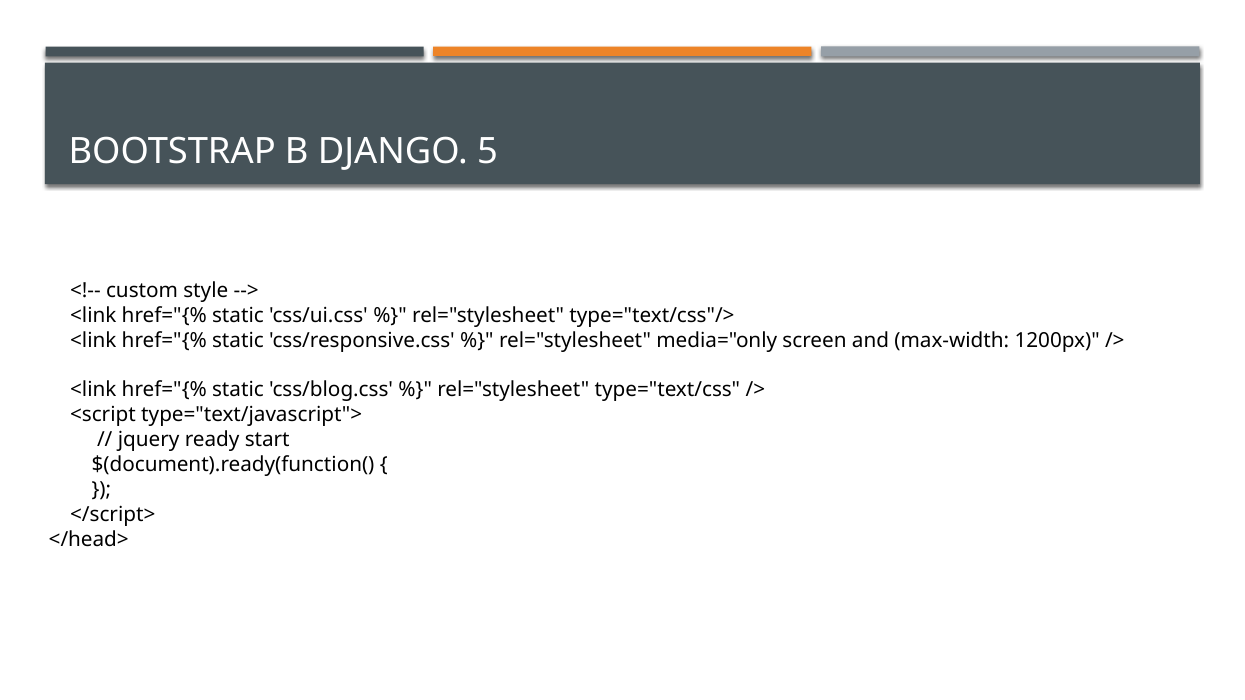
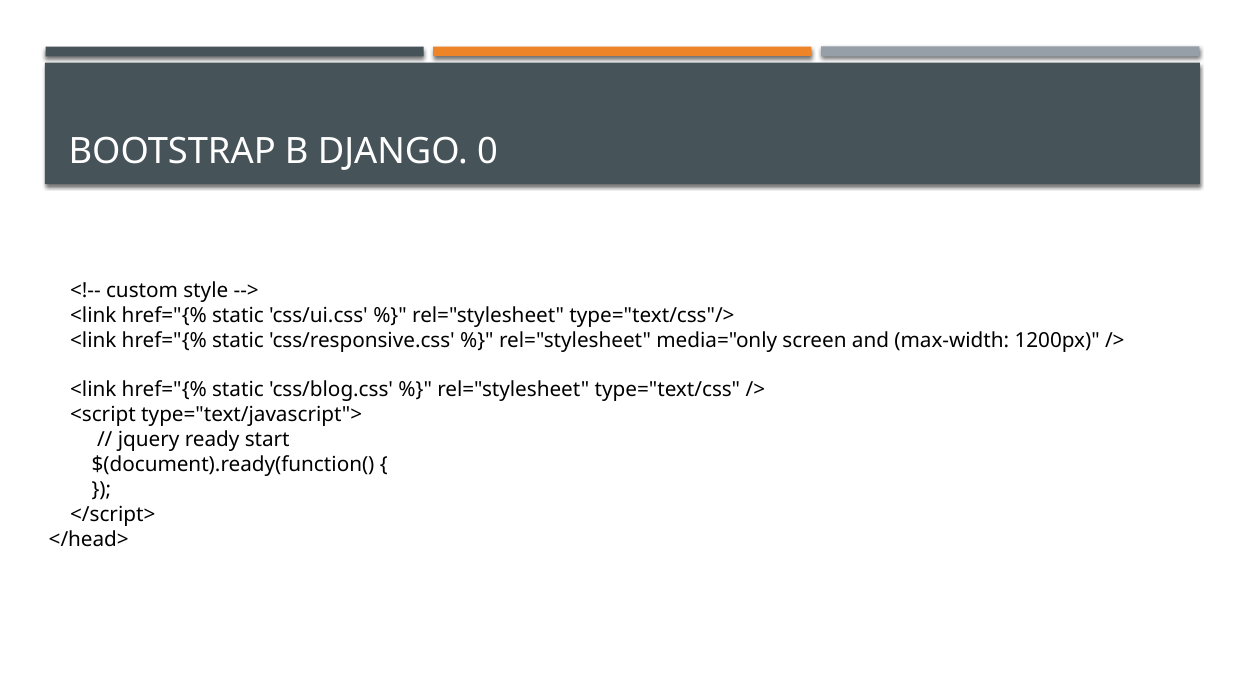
5: 5 -> 0
